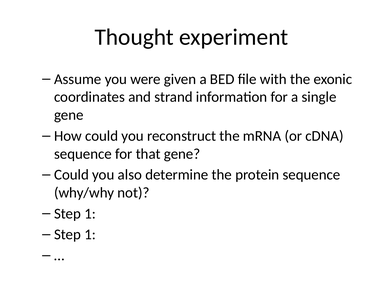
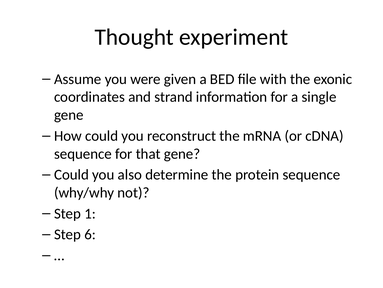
1 at (90, 234): 1 -> 6
